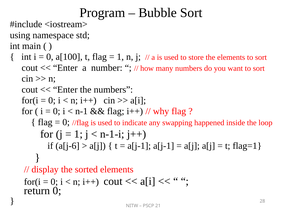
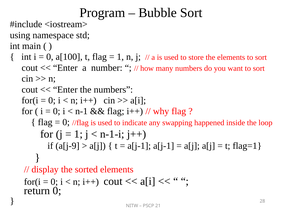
a[j-6: a[j-6 -> a[j-9
